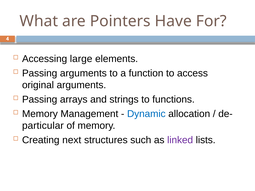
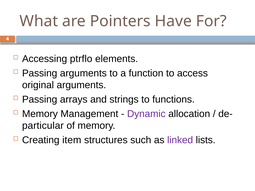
large: large -> ptrflo
Dynamic colour: blue -> purple
next: next -> item
